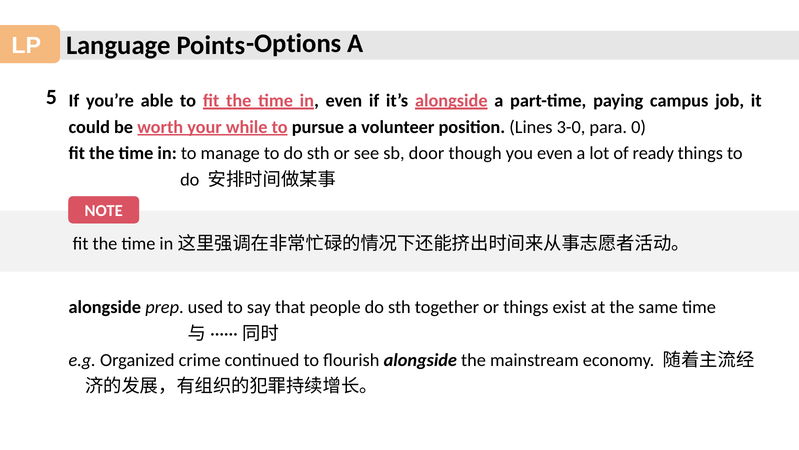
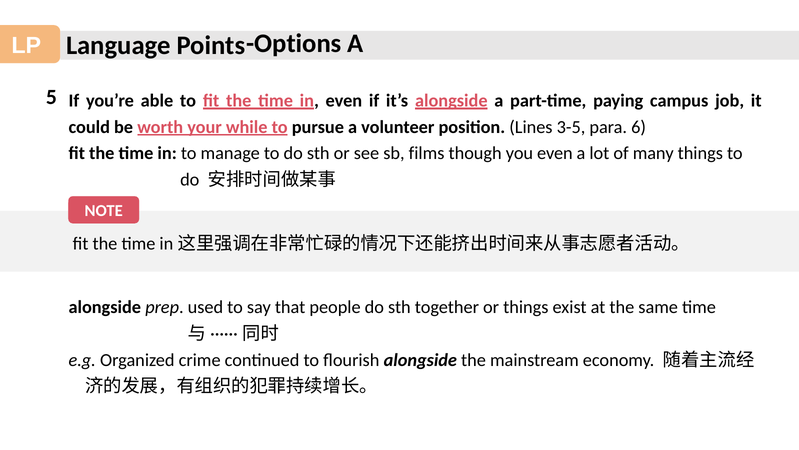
3-0: 3-0 -> 3-5
0: 0 -> 6
door: door -> films
ready: ready -> many
